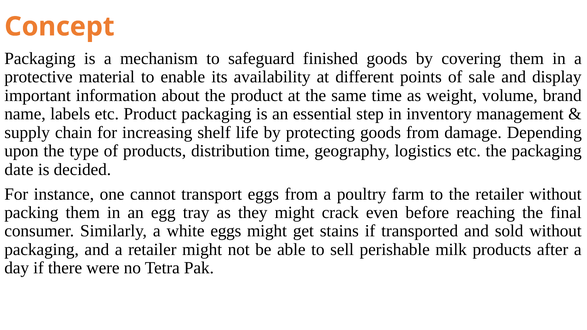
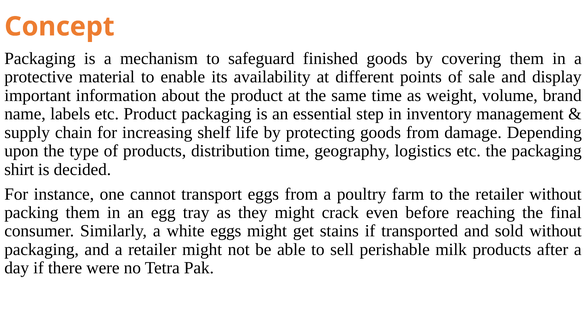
date: date -> shirt
